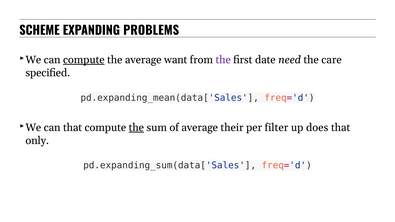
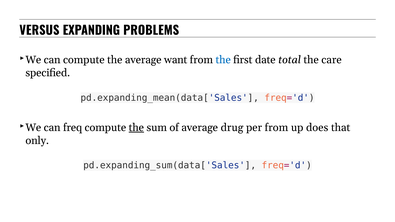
SCHEME: SCHEME -> VERSUS
compute at (84, 60) underline: present -> none
the at (223, 60) colour: purple -> blue
need: need -> total
can that: that -> freq
their: their -> drug
per filter: filter -> from
